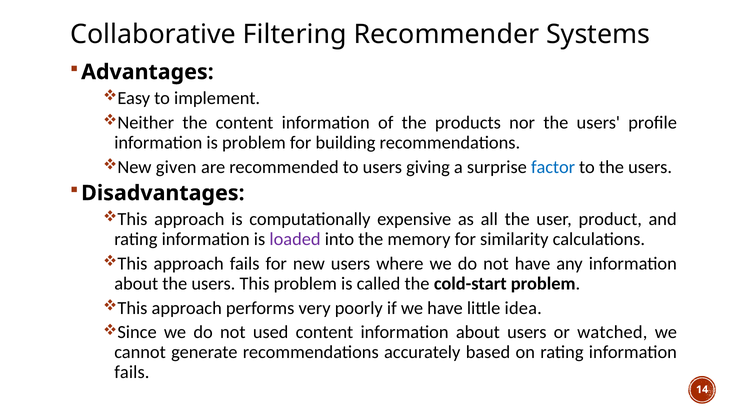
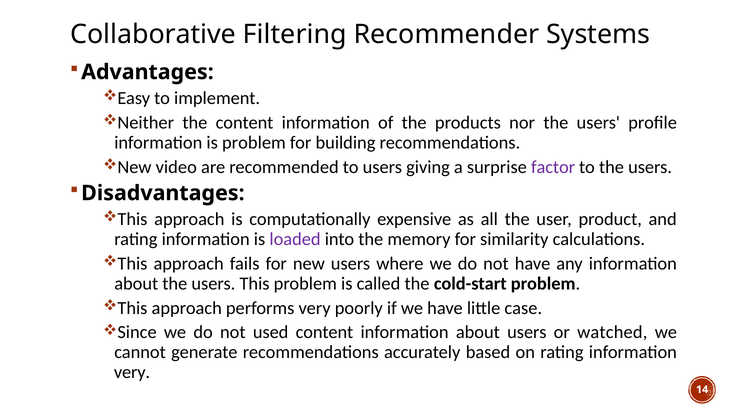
given: given -> video
factor colour: blue -> purple
idea: idea -> case
fails at (132, 372): fails -> very
